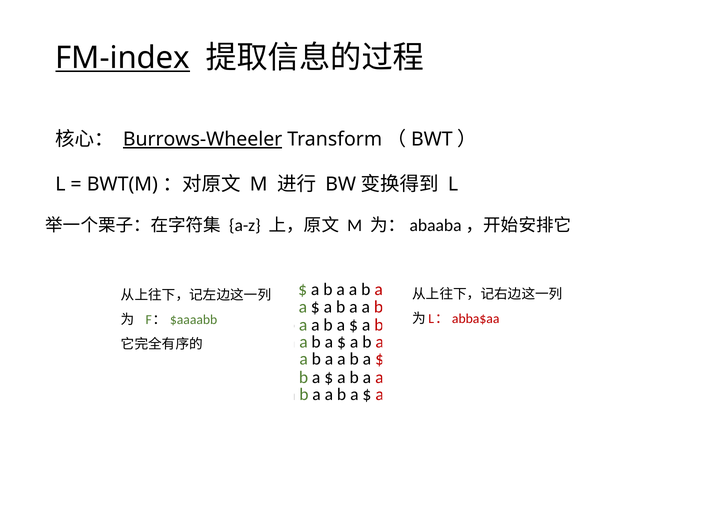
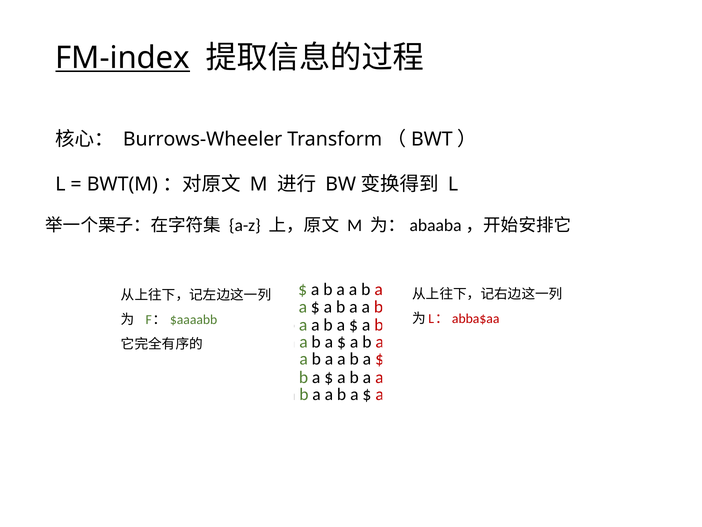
Burrows-Wheeler underline: present -> none
